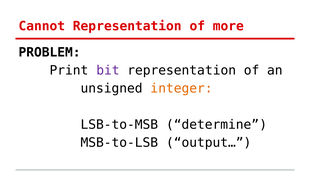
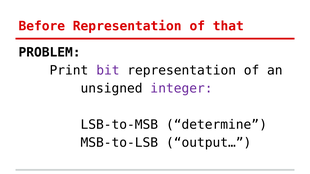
Cannot: Cannot -> Before
more: more -> that
integer colour: orange -> purple
